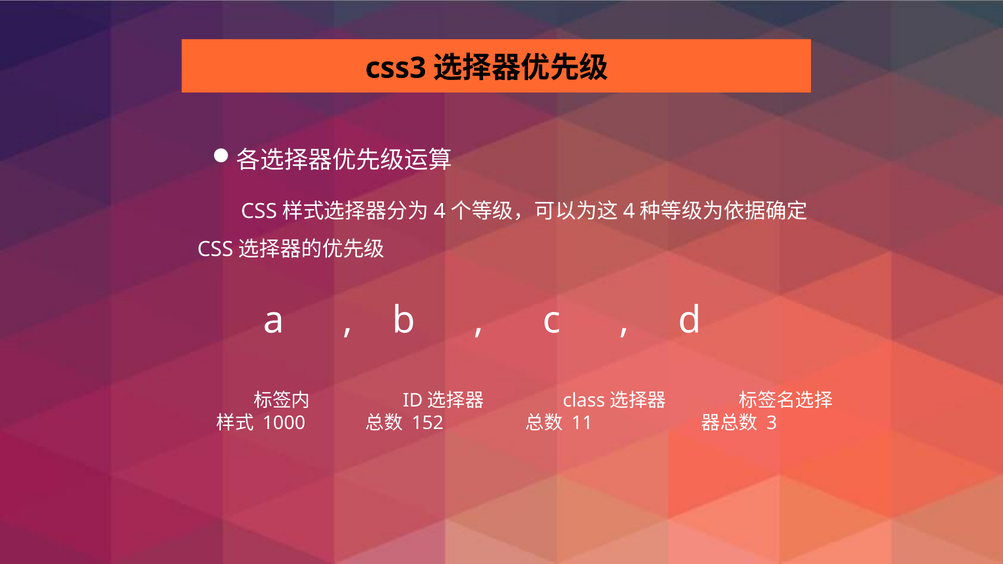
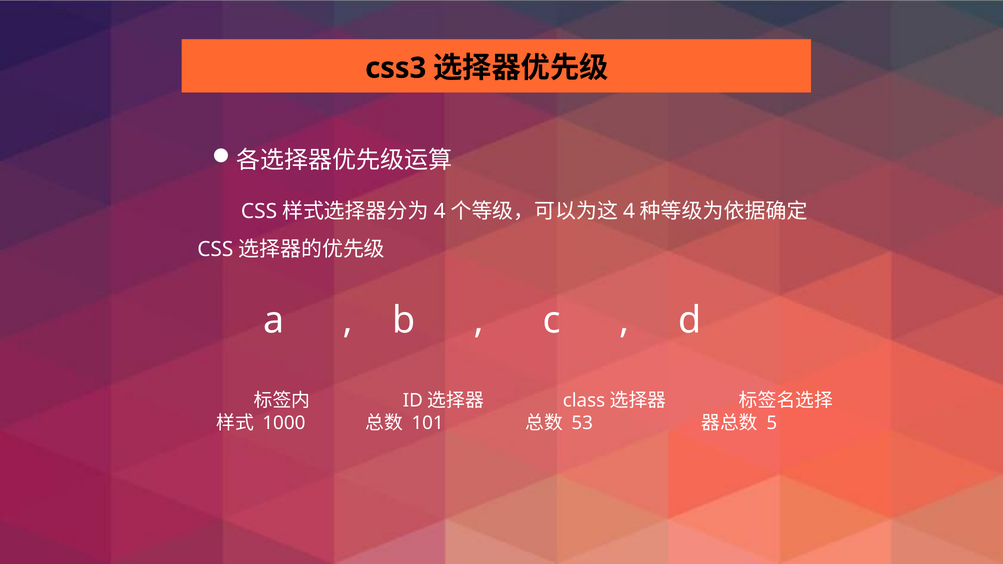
152: 152 -> 101
11: 11 -> 53
3: 3 -> 5
